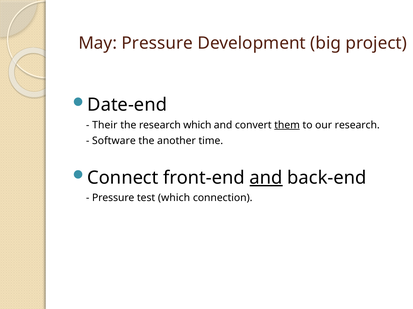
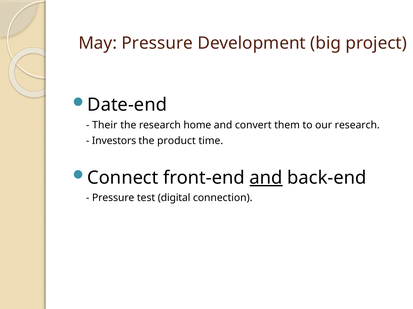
research which: which -> home
them underline: present -> none
Software: Software -> Investors
another: another -> product
test which: which -> digital
